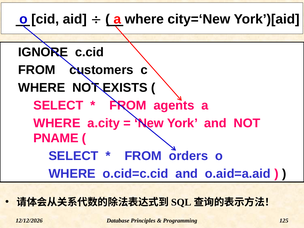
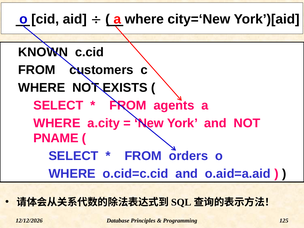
IGNORE: IGNORE -> KNOWN
